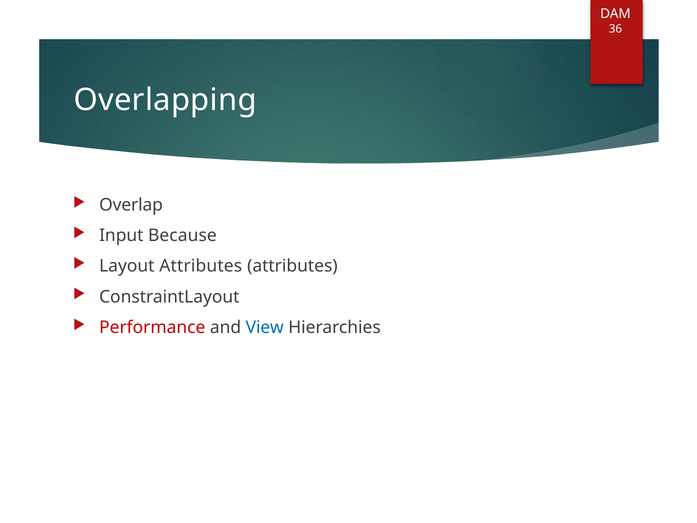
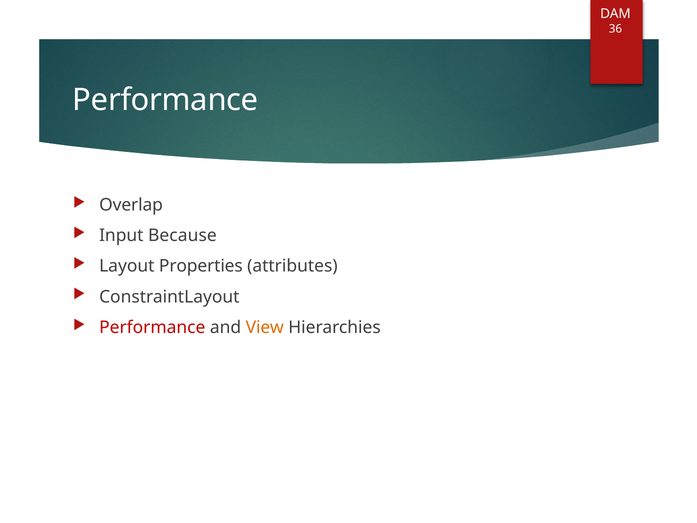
Overlapping at (165, 100): Overlapping -> Performance
Layout Attributes: Attributes -> Properties
View colour: blue -> orange
